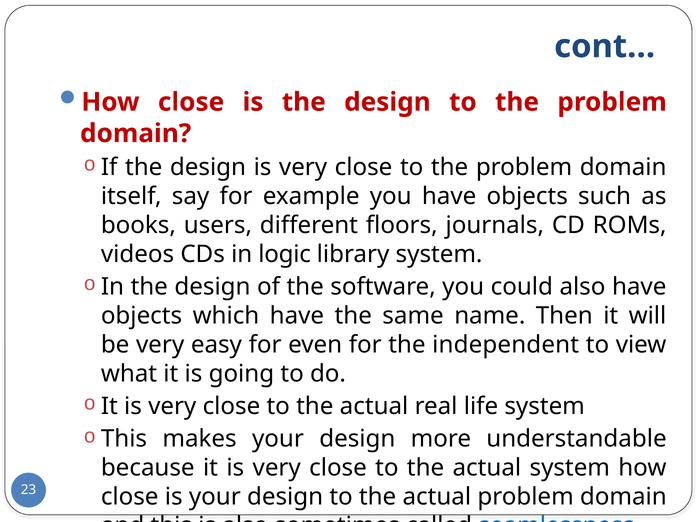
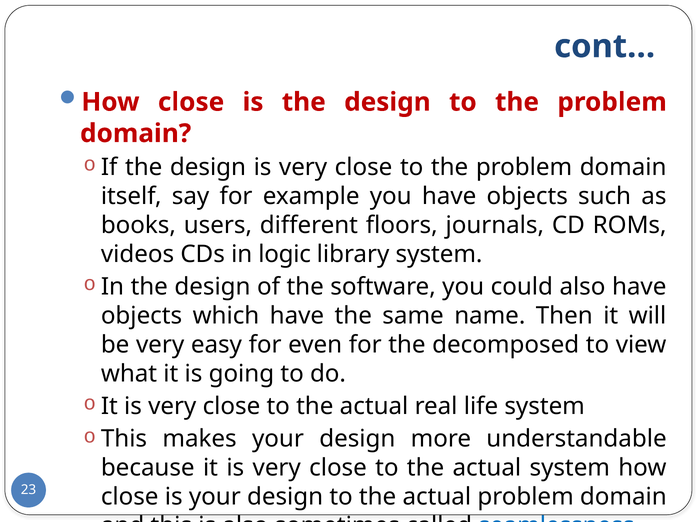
independent: independent -> decomposed
